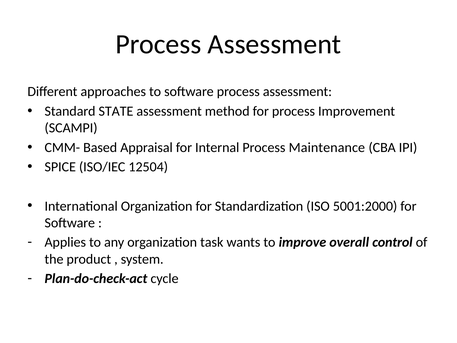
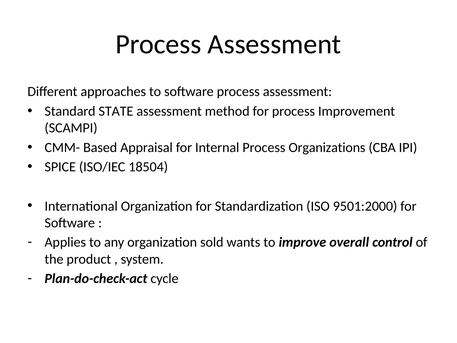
Maintenance: Maintenance -> Organizations
12504: 12504 -> 18504
5001:2000: 5001:2000 -> 9501:2000
task: task -> sold
